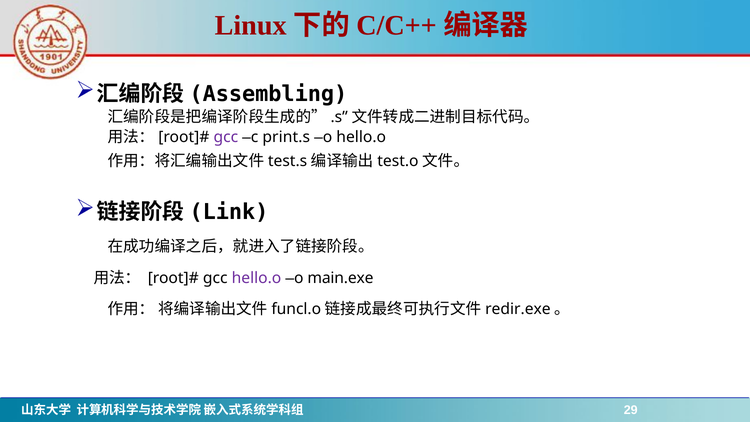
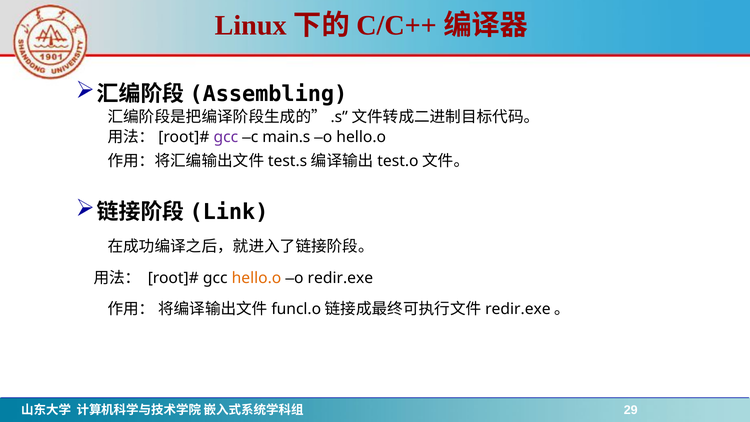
print.s: print.s -> main.s
hello.o at (256, 278) colour: purple -> orange
o main.exe: main.exe -> redir.exe
